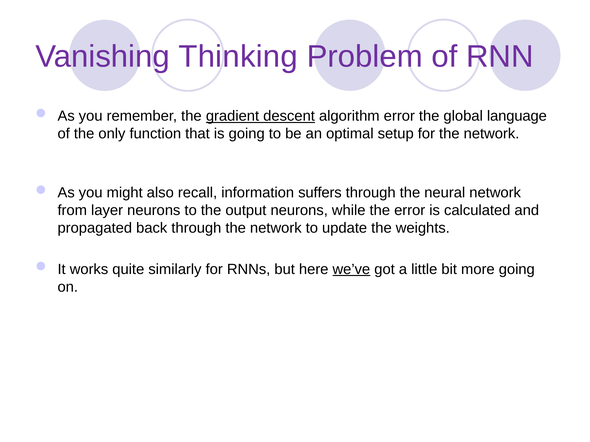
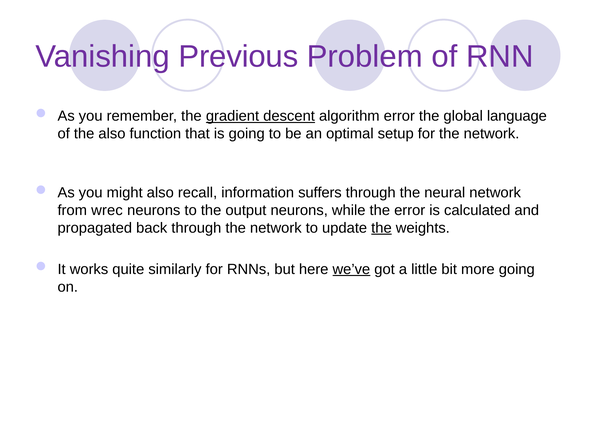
Thinking: Thinking -> Previous
the only: only -> also
layer: layer -> wrec
the at (381, 228) underline: none -> present
